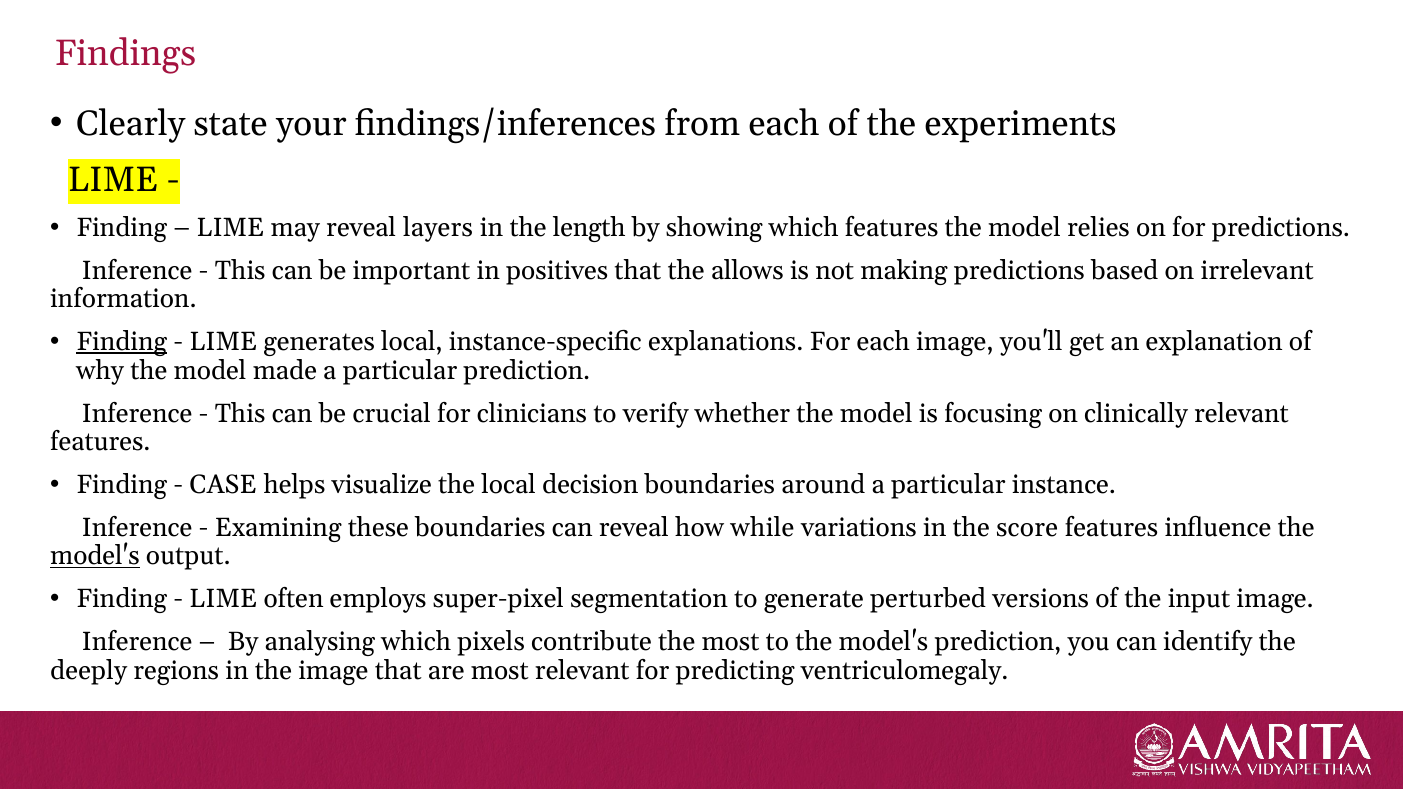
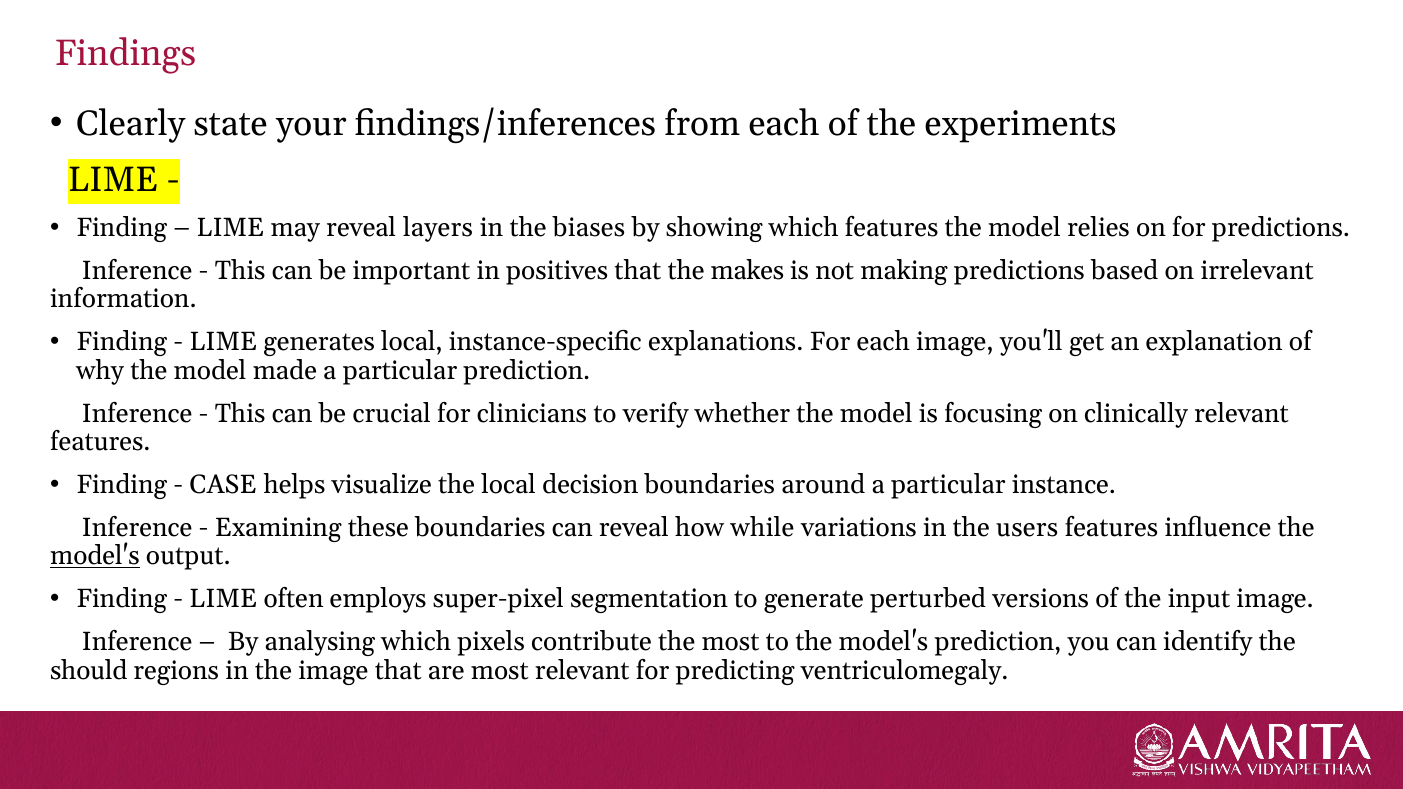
length: length -> biases
allows: allows -> makes
Finding at (122, 342) underline: present -> none
score: score -> users
deeply: deeply -> should
